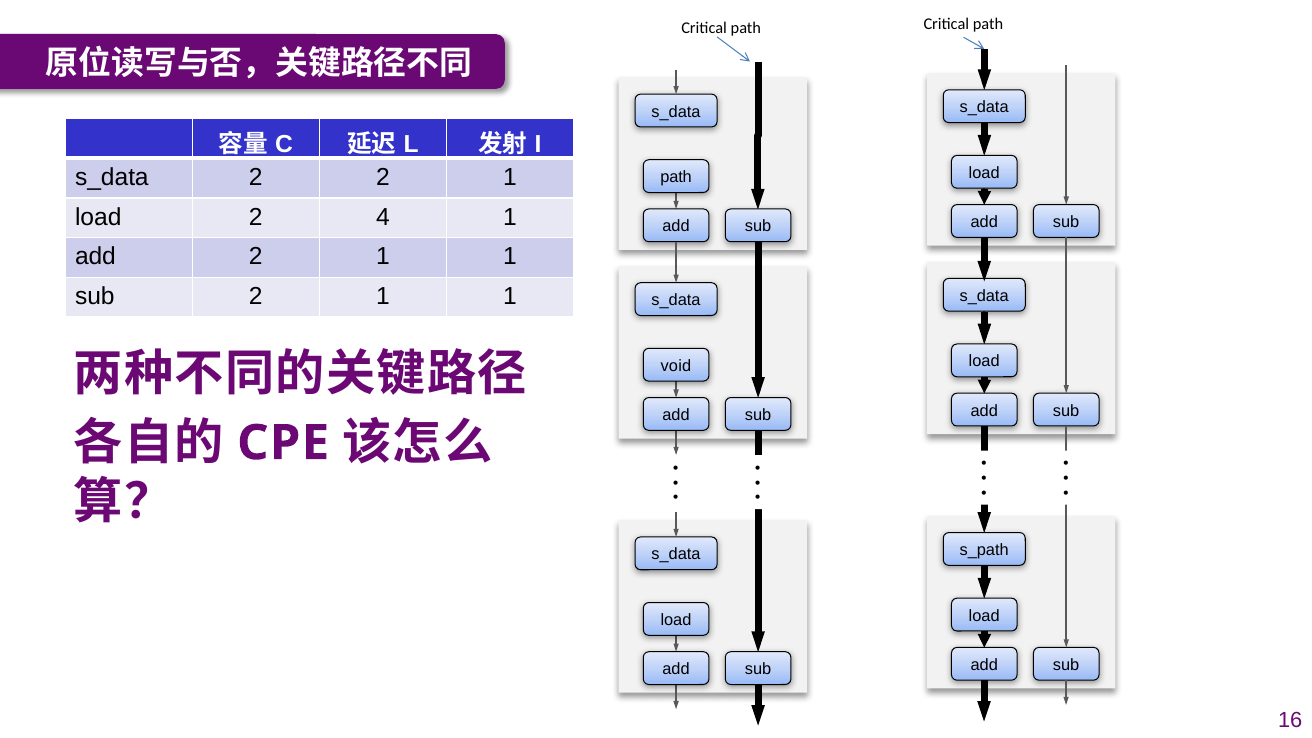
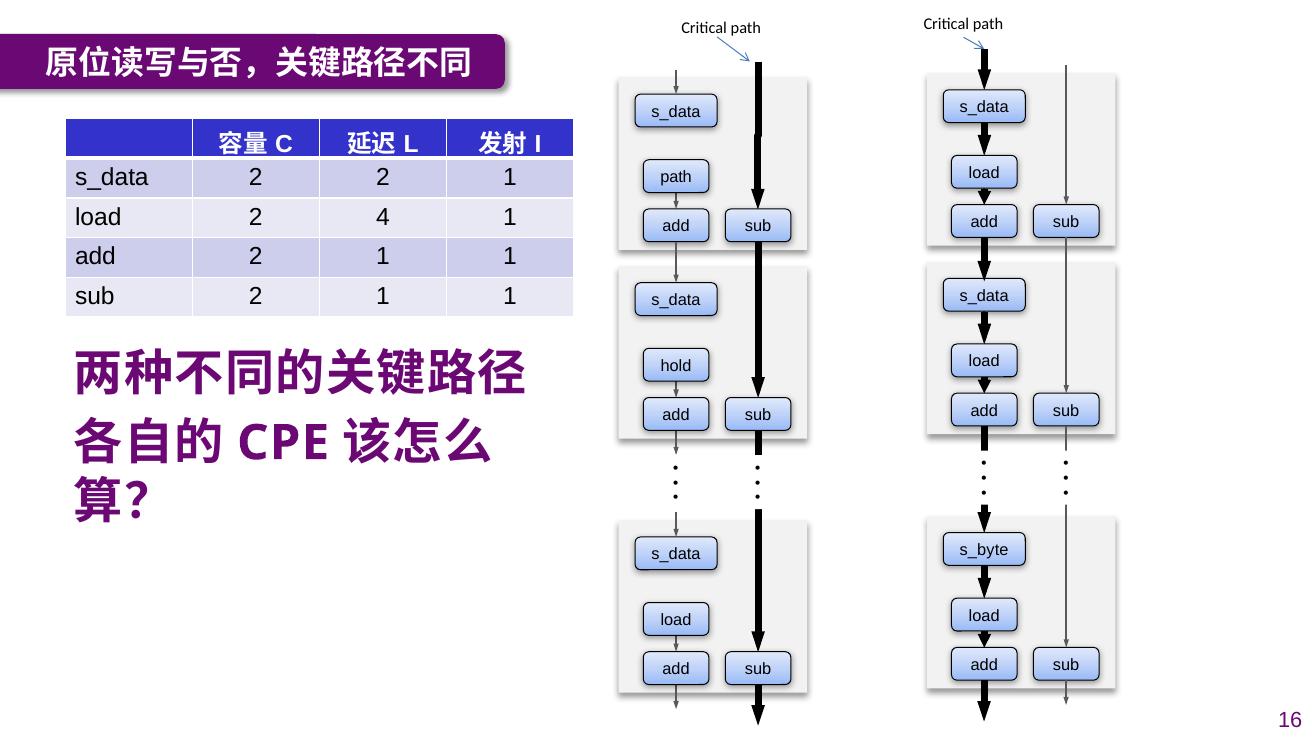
void: void -> hold
s_path: s_path -> s_byte
